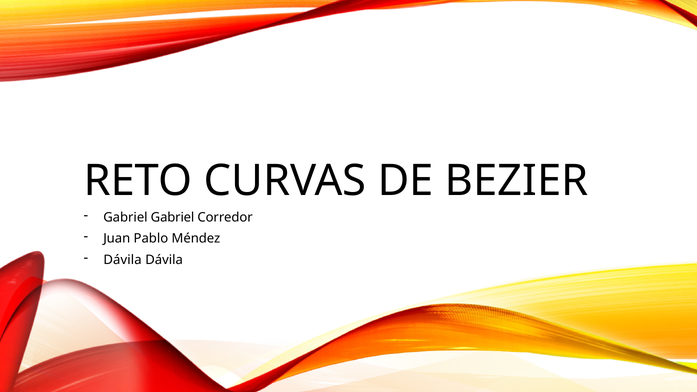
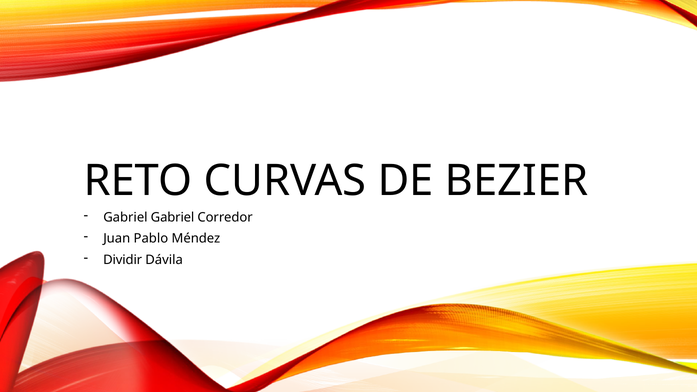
Dávila at (123, 260): Dávila -> Dividir
